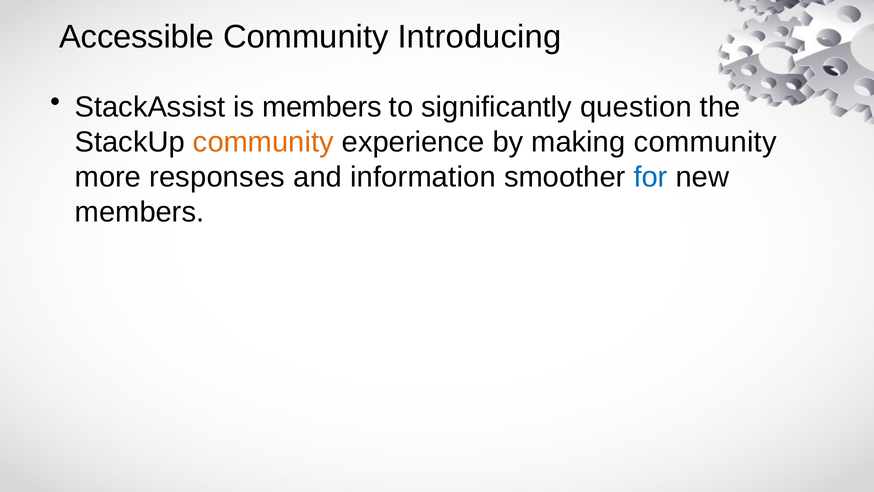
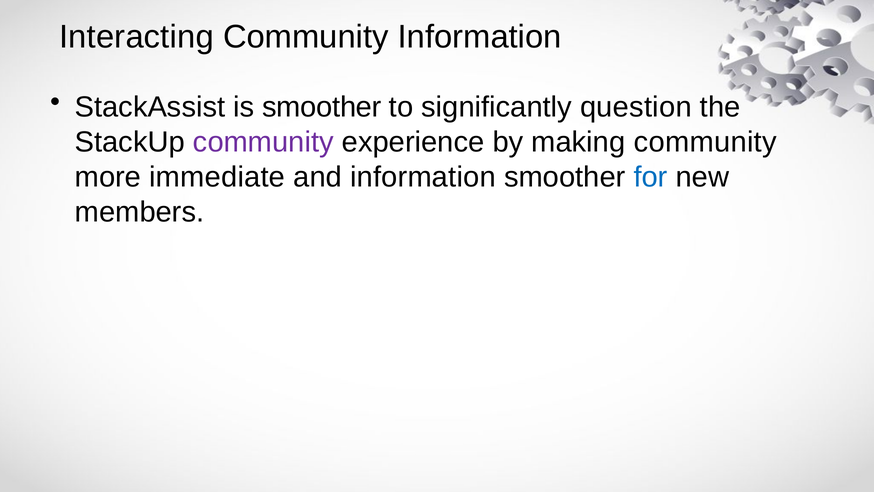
Accessible: Accessible -> Interacting
Community Introducing: Introducing -> Information
is members: members -> smoother
community at (263, 142) colour: orange -> purple
responses: responses -> immediate
